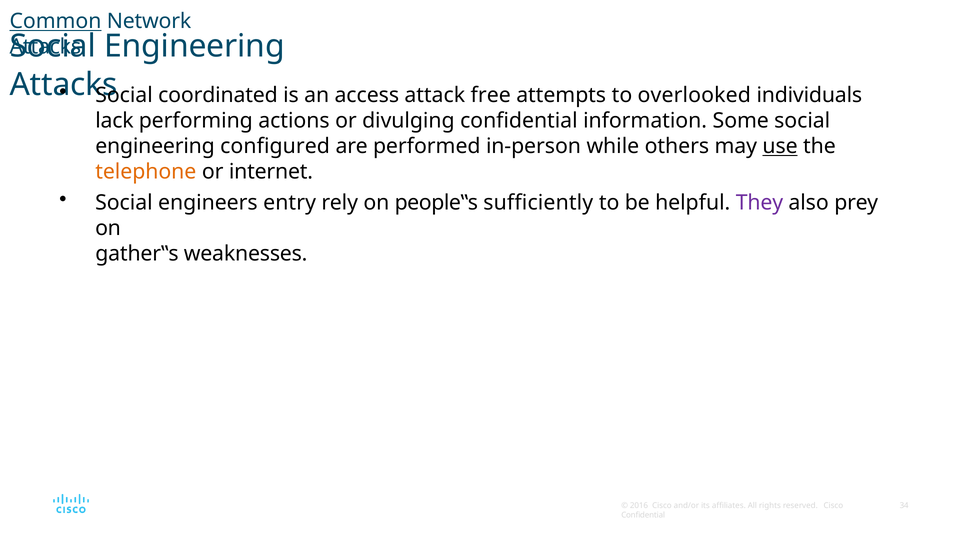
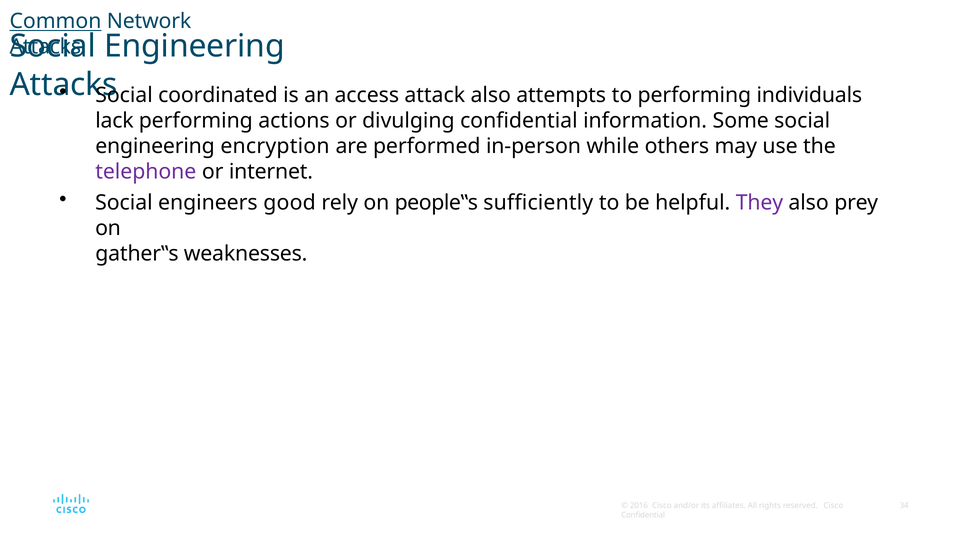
attack free: free -> also
to overlooked: overlooked -> performing
configured: configured -> encryption
use underline: present -> none
telephone colour: orange -> purple
entry: entry -> good
